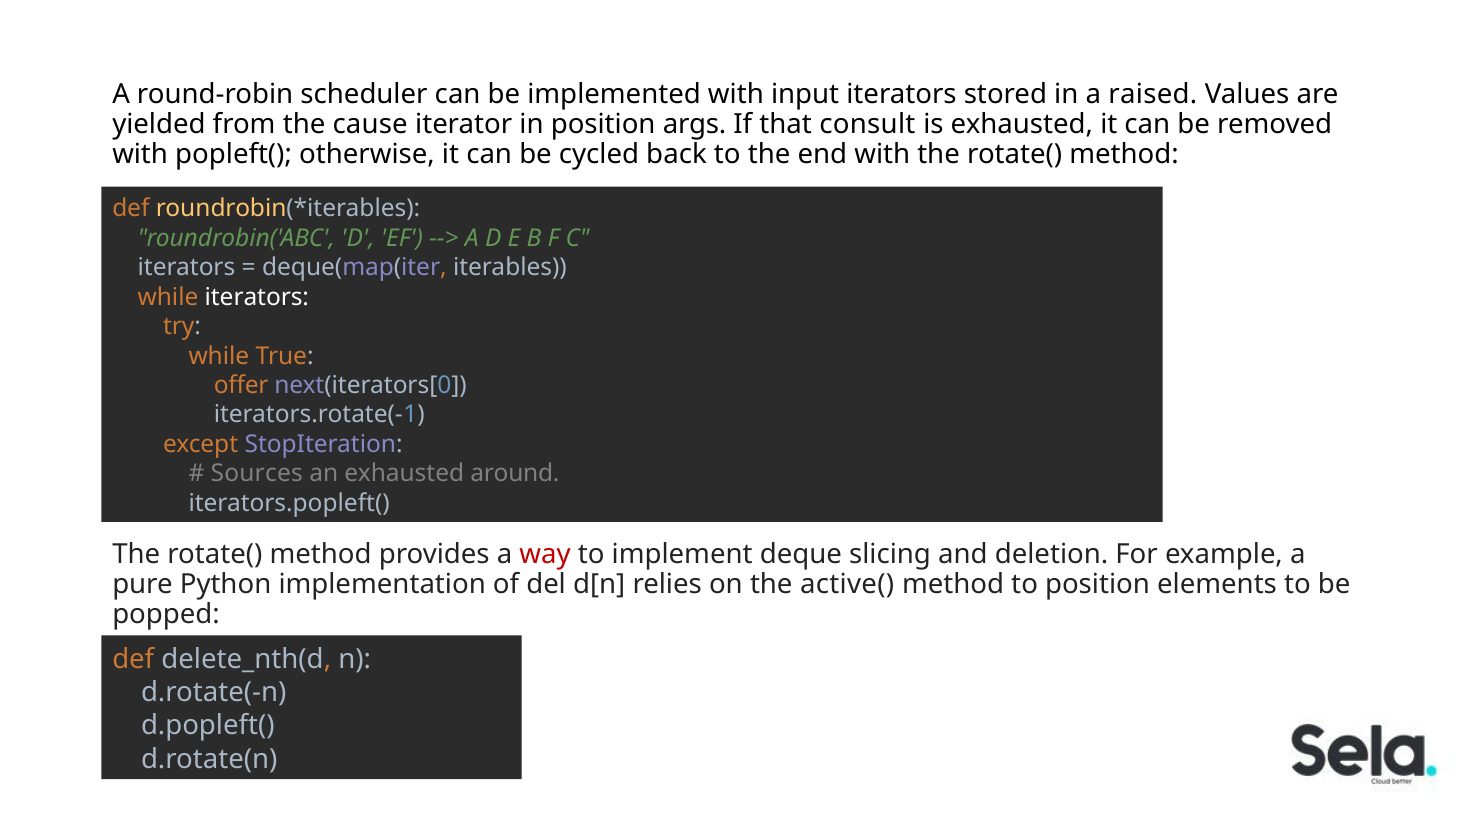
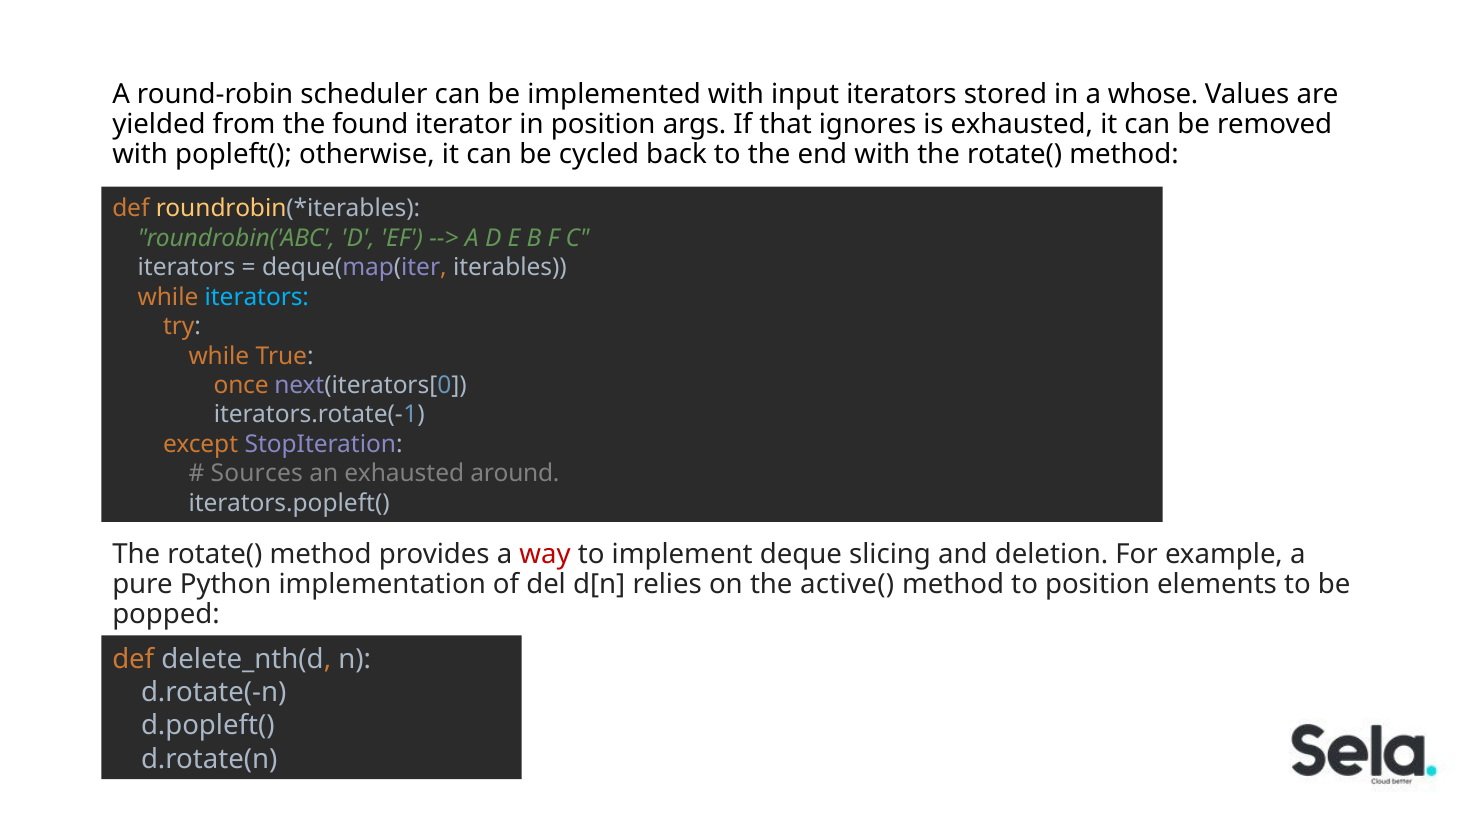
raised: raised -> whose
cause: cause -> found
consult: consult -> ignores
iterators at (257, 297) colour: white -> light blue
offer: offer -> once
